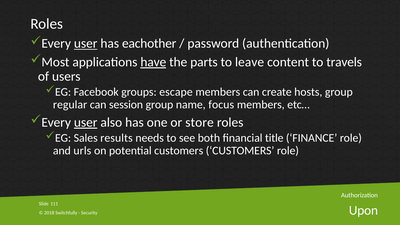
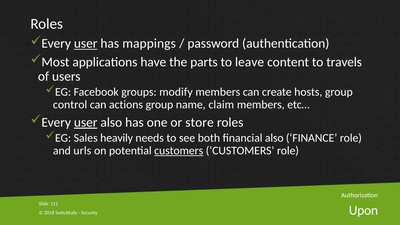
eachother: eachother -> mappings
have underline: present -> none
escape: escape -> modify
regular: regular -> control
session: session -> actions
focus: focus -> claim
results: results -> heavily
financial title: title -> also
customers at (179, 151) underline: none -> present
